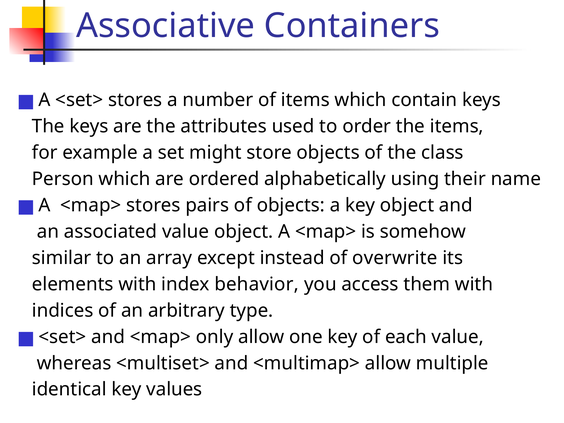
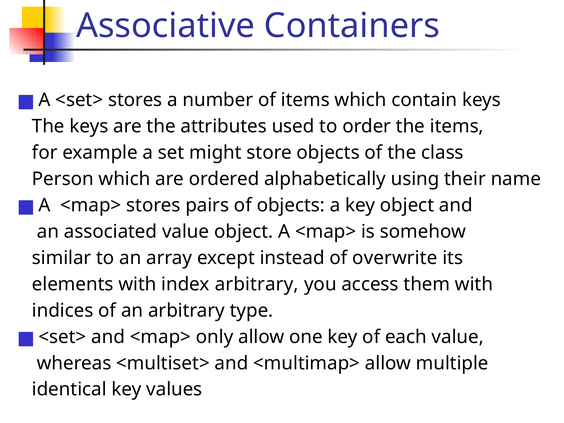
index behavior: behavior -> arbitrary
